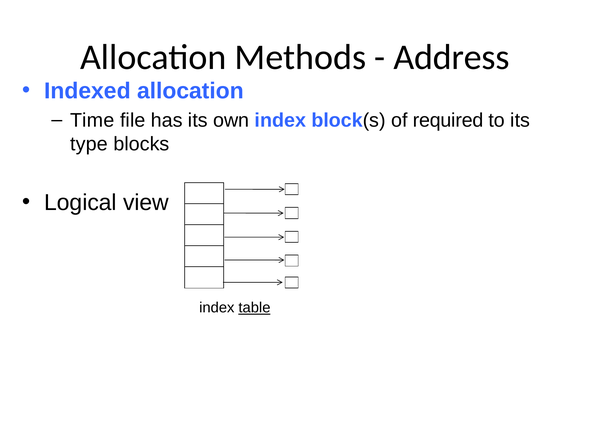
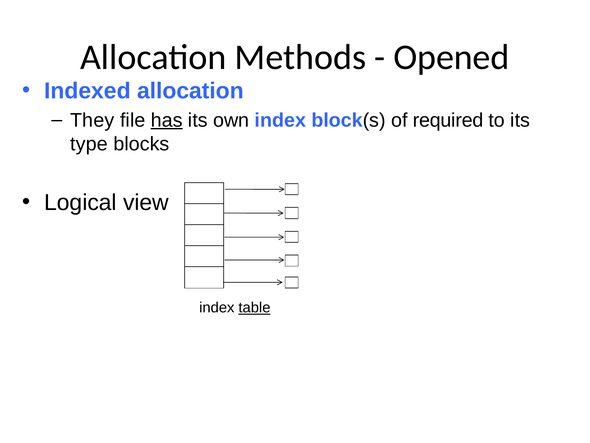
Address: Address -> Opened
Time: Time -> They
has underline: none -> present
